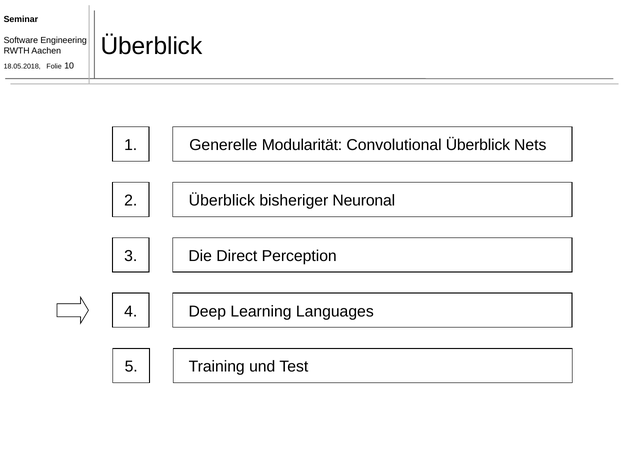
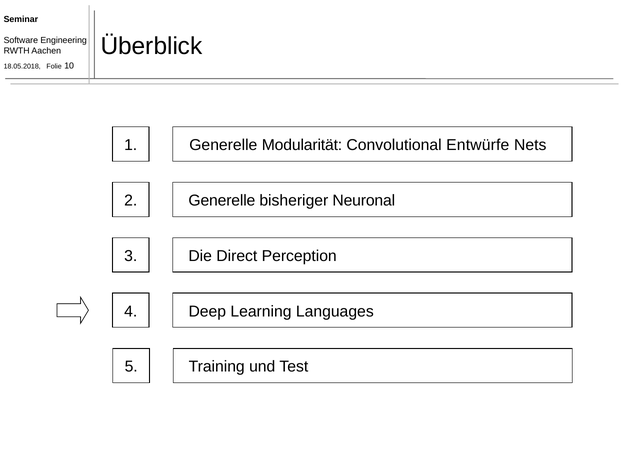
Convolutional Überblick: Überblick -> Entwürfe
Überblick at (222, 200): Überblick -> Generelle
